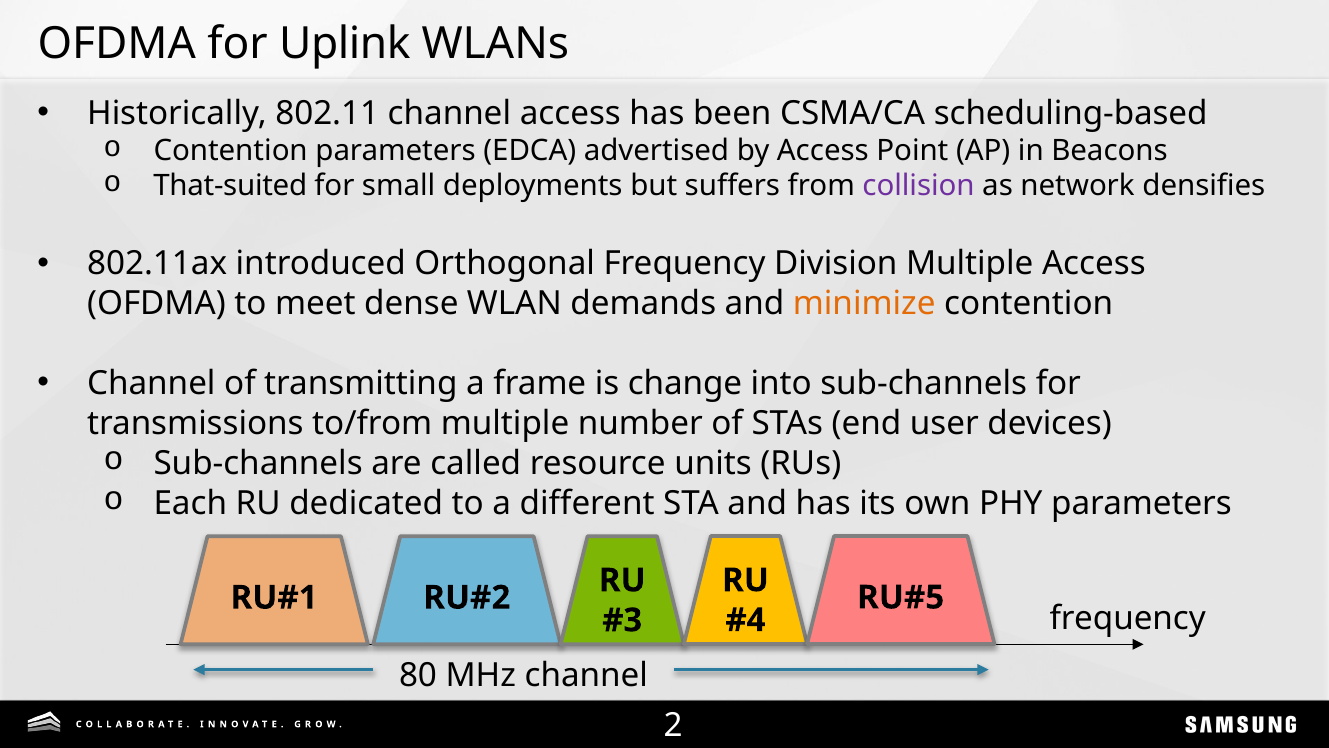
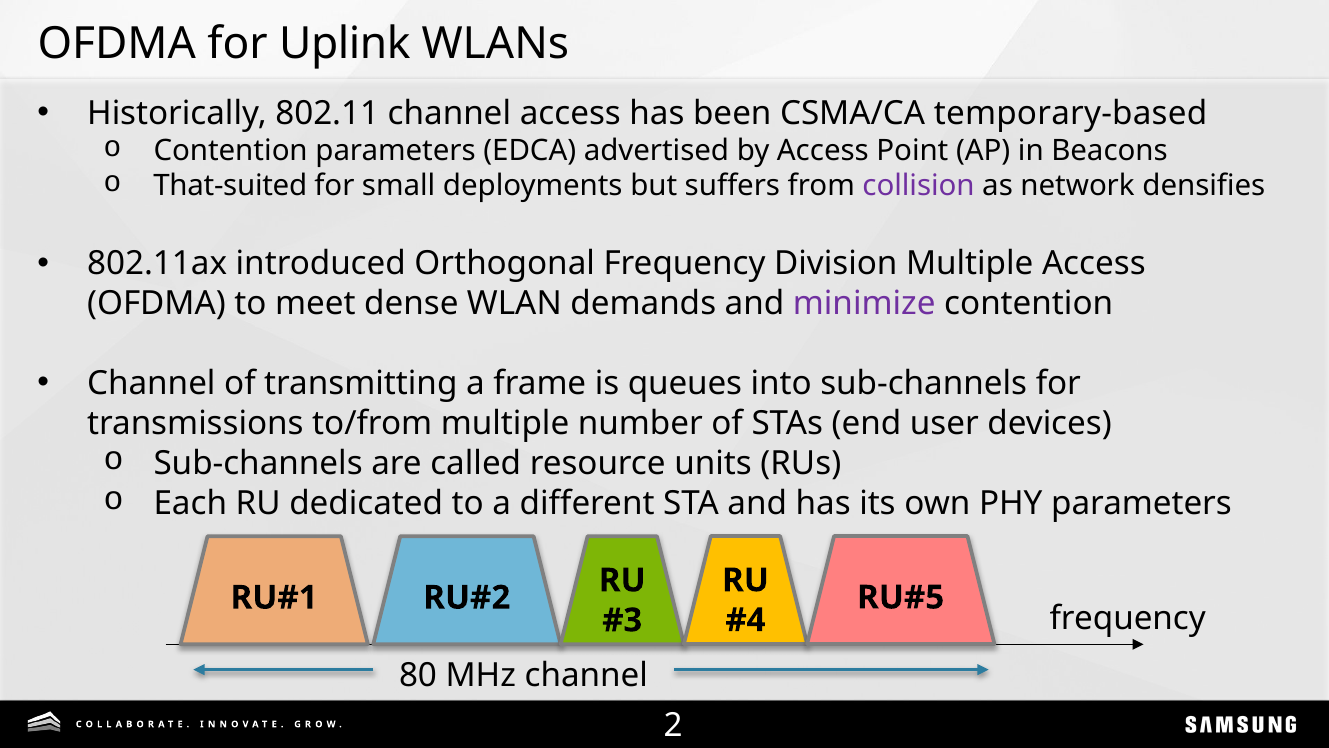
scheduling-based: scheduling-based -> temporary-based
minimize colour: orange -> purple
change: change -> queues
